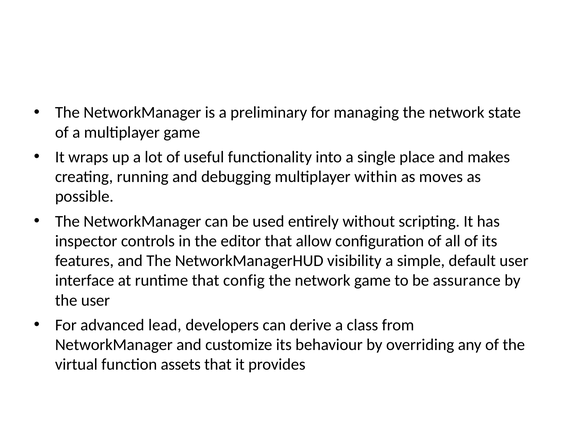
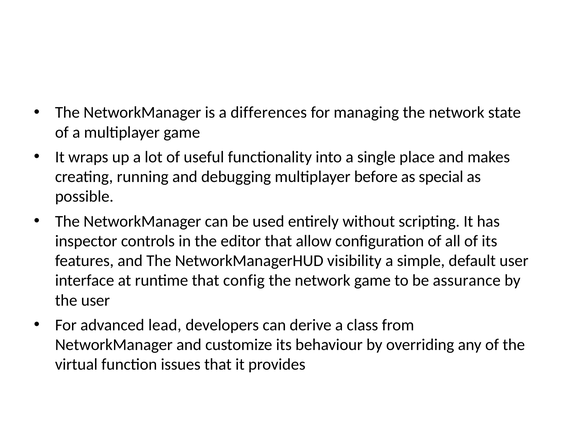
preliminary: preliminary -> differences
within: within -> before
moves: moves -> special
assets: assets -> issues
